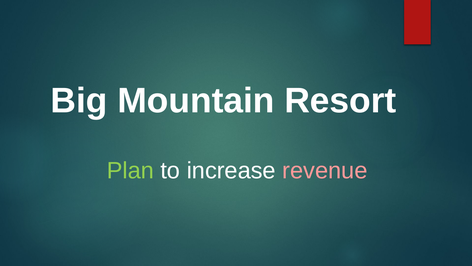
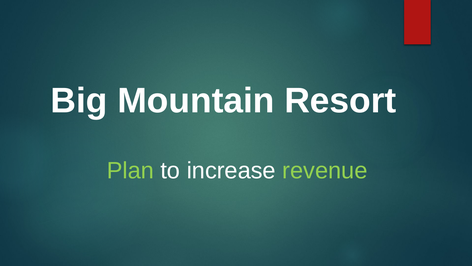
revenue colour: pink -> light green
